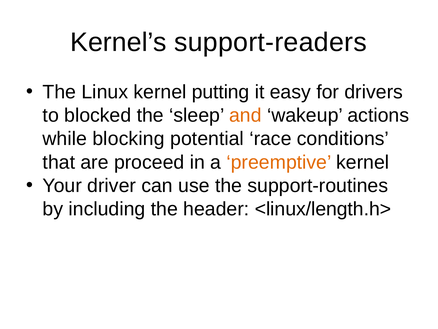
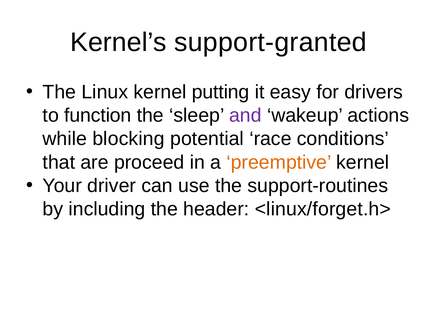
support-readers: support-readers -> support-granted
blocked: blocked -> function
and colour: orange -> purple
<linux/length.h>: <linux/length.h> -> <linux/forget.h>
